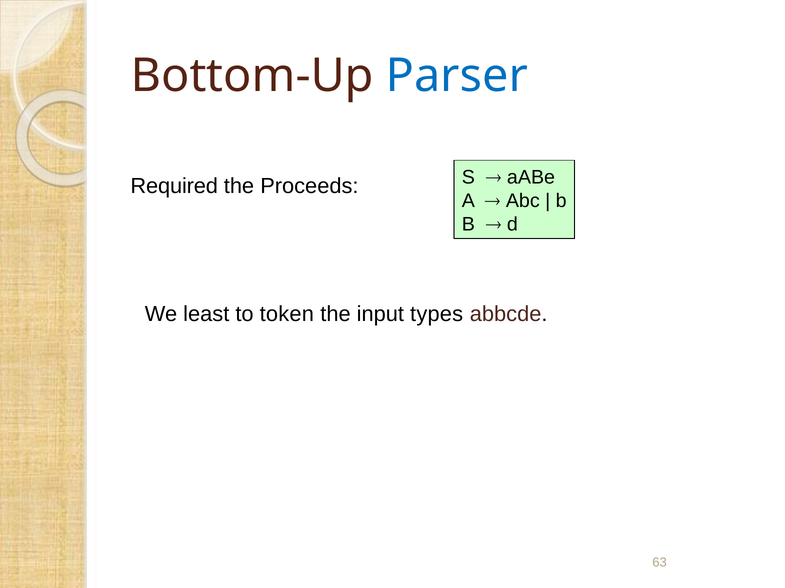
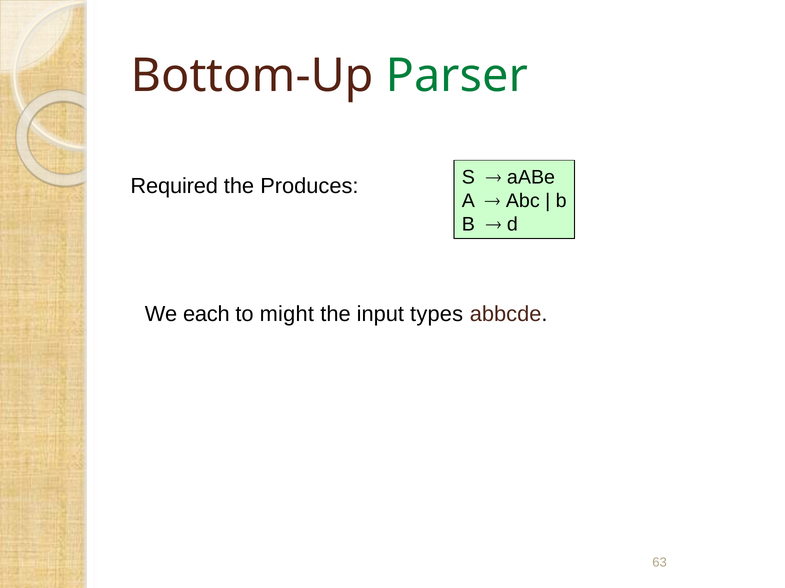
Parser colour: blue -> green
Proceeds: Proceeds -> Produces
least: least -> each
token: token -> might
